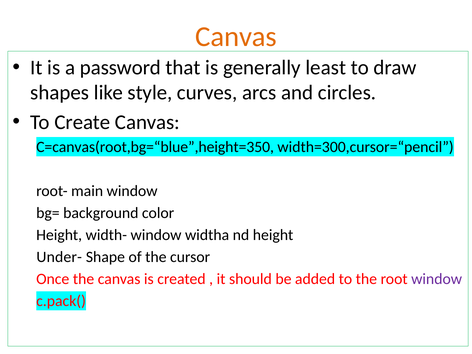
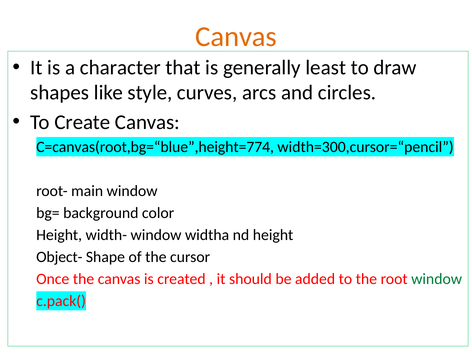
password: password -> character
C=canvas(root,bg=“blue”,height=350: C=canvas(root,bg=“blue”,height=350 -> C=canvas(root,bg=“blue”,height=774
Under-: Under- -> Object-
window at (437, 279) colour: purple -> green
